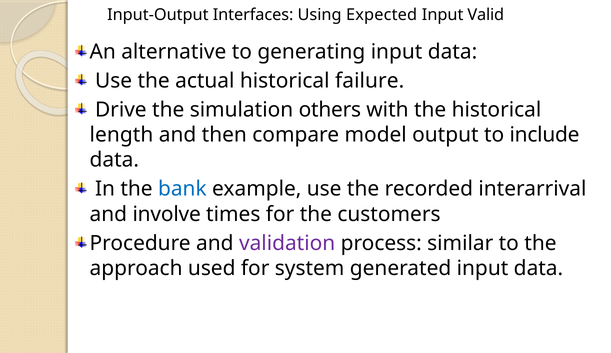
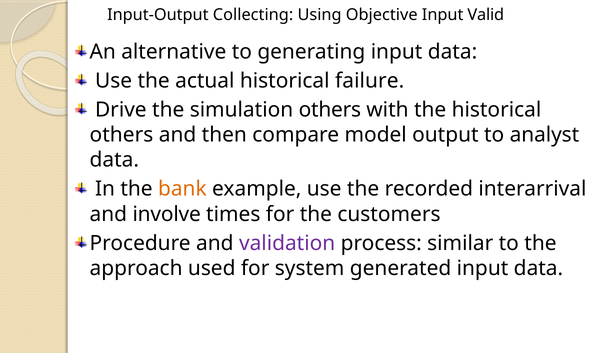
Interfaces: Interfaces -> Collecting
Expected: Expected -> Objective
length at (121, 135): length -> others
include: include -> analyst
bank colour: blue -> orange
